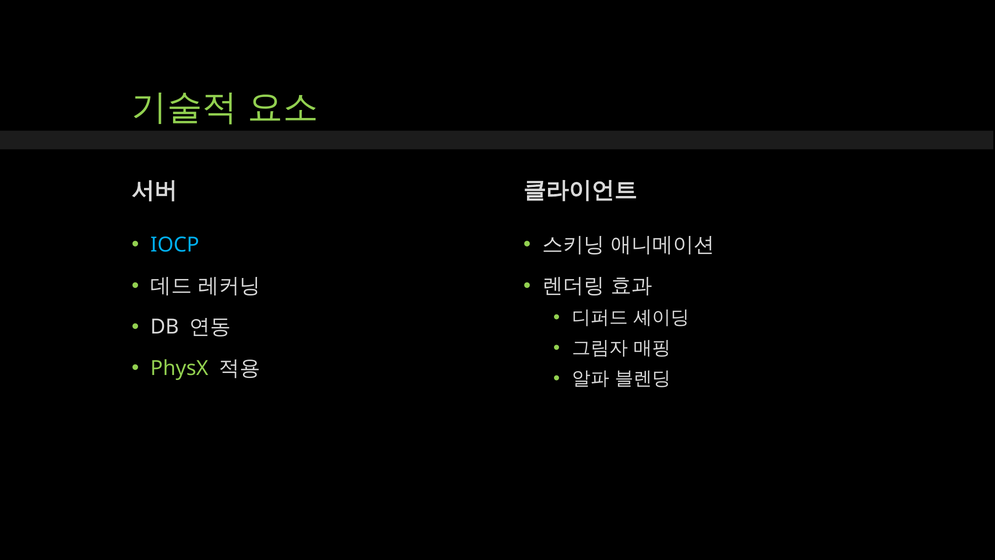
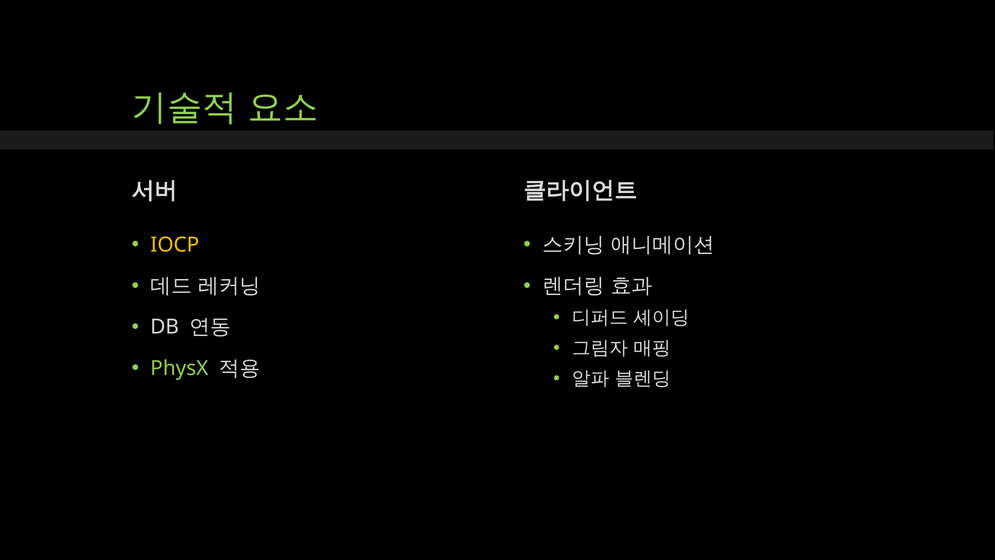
IOCP colour: light blue -> yellow
